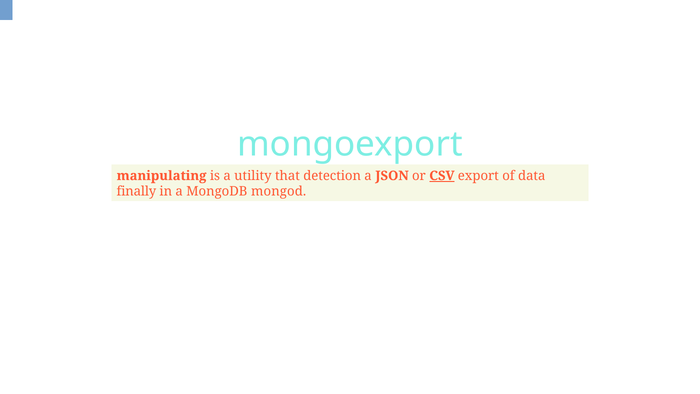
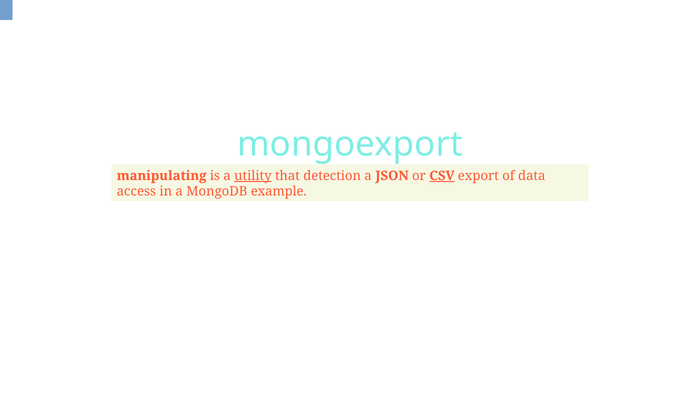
utility underline: none -> present
finally: finally -> access
mongod: mongod -> example
